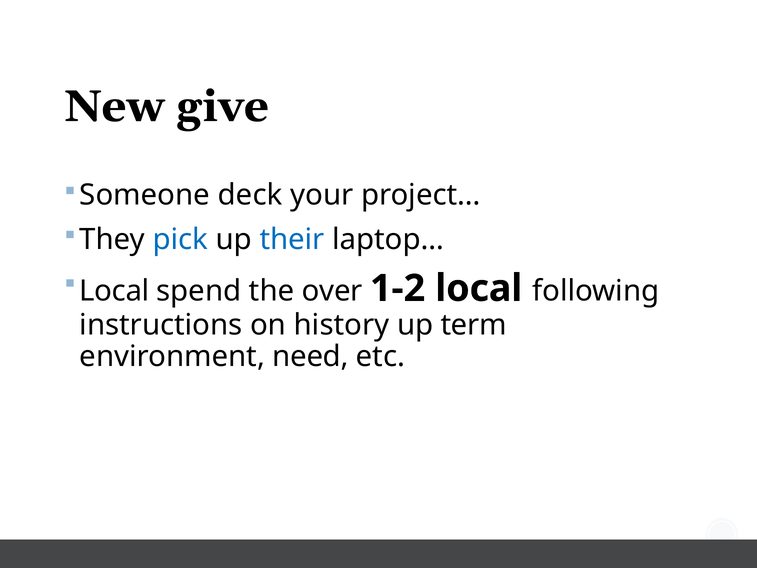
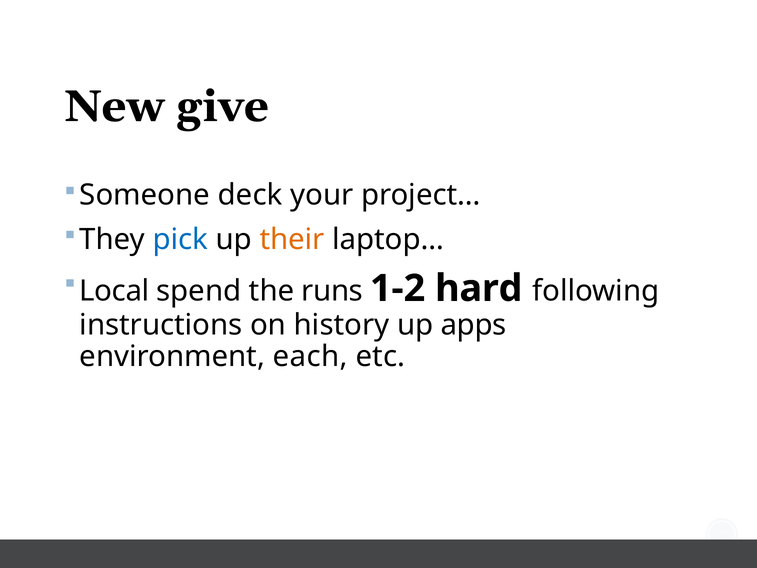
their colour: blue -> orange
over: over -> runs
1-2 local: local -> hard
term: term -> apps
need: need -> each
